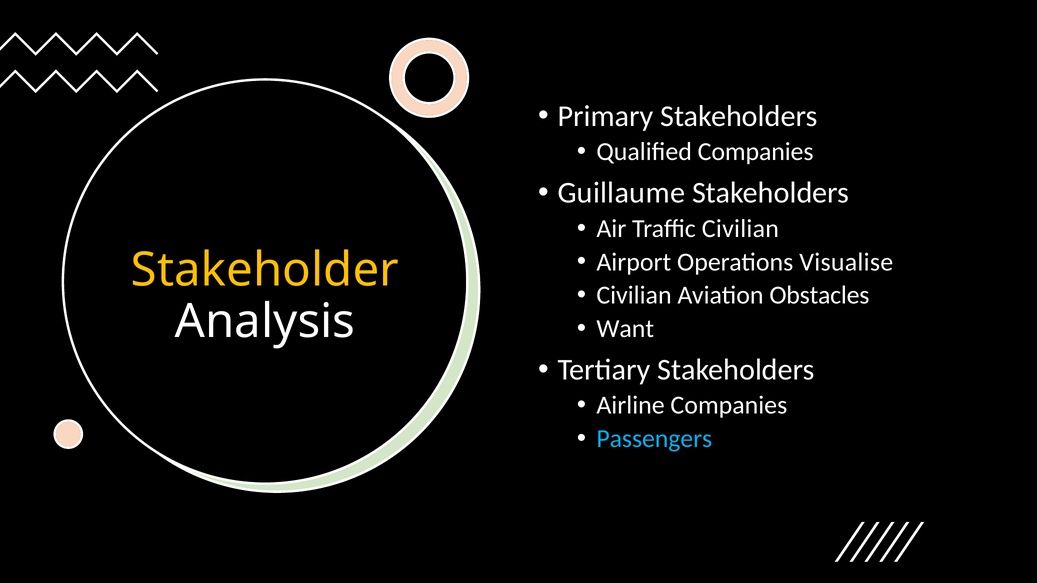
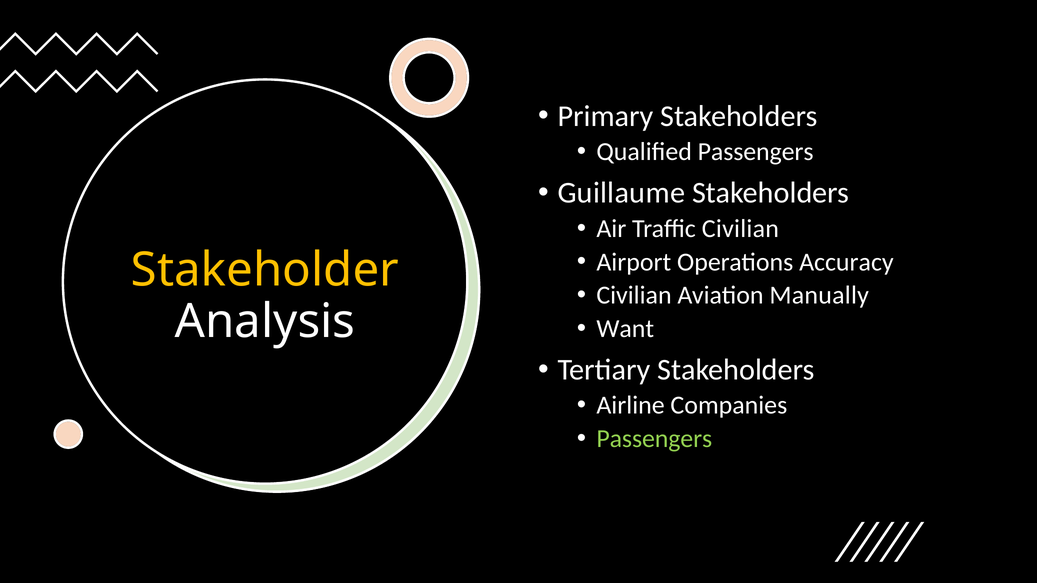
Qualified Companies: Companies -> Passengers
Visualise: Visualise -> Accuracy
Obstacles: Obstacles -> Manually
Passengers at (654, 439) colour: light blue -> light green
